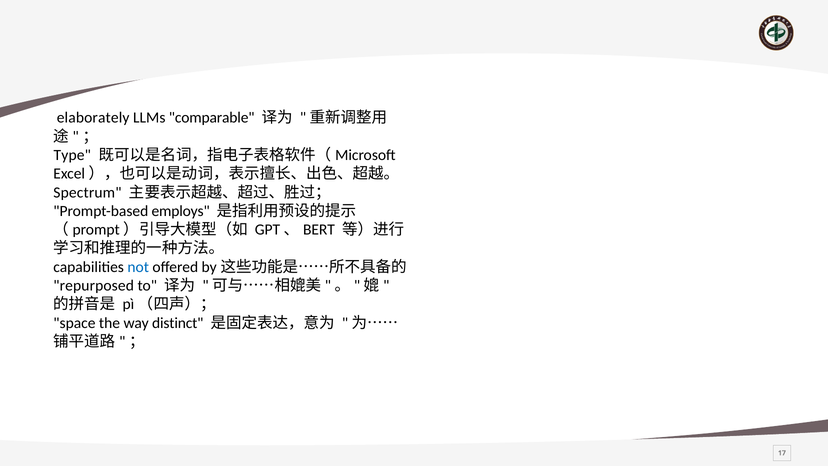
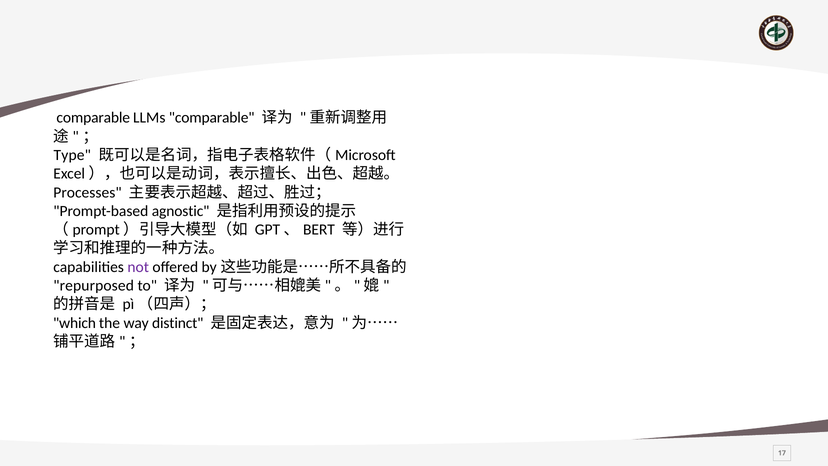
elaborately at (93, 118): elaborately -> comparable
Spectrum: Spectrum -> Processes
employs: employs -> agnostic
not colour: blue -> purple
space: space -> which
